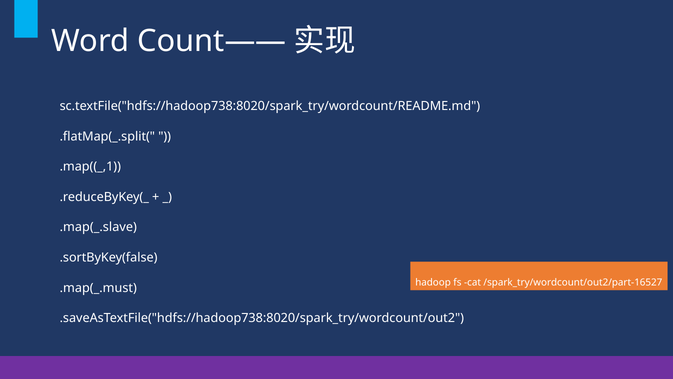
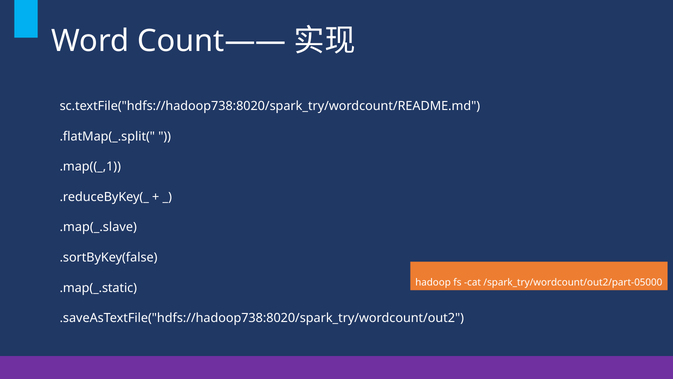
/spark_try/wordcount/out2/part-16527: /spark_try/wordcount/out2/part-16527 -> /spark_try/wordcount/out2/part-05000
.map(_.must: .map(_.must -> .map(_.static
